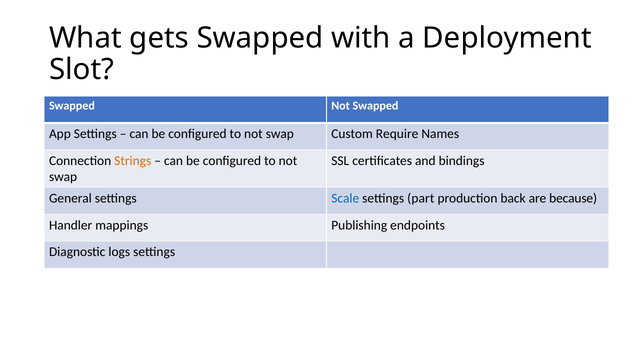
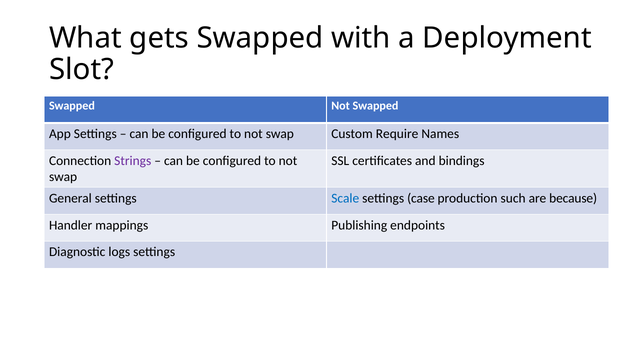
Strings colour: orange -> purple
part: part -> case
back: back -> such
